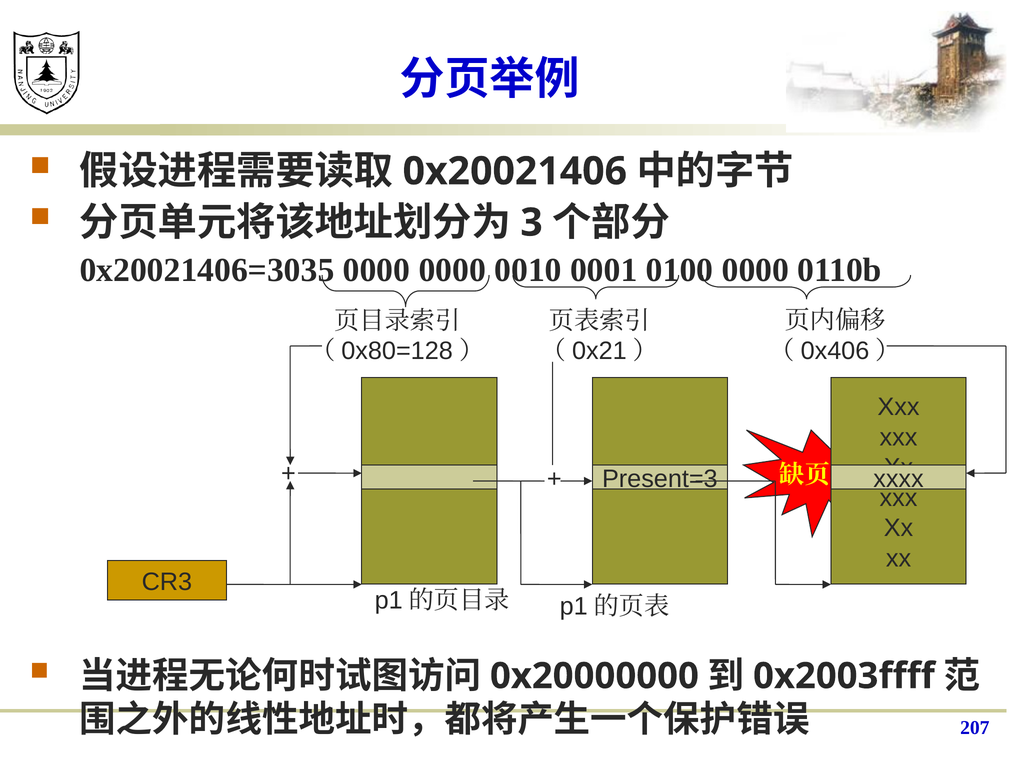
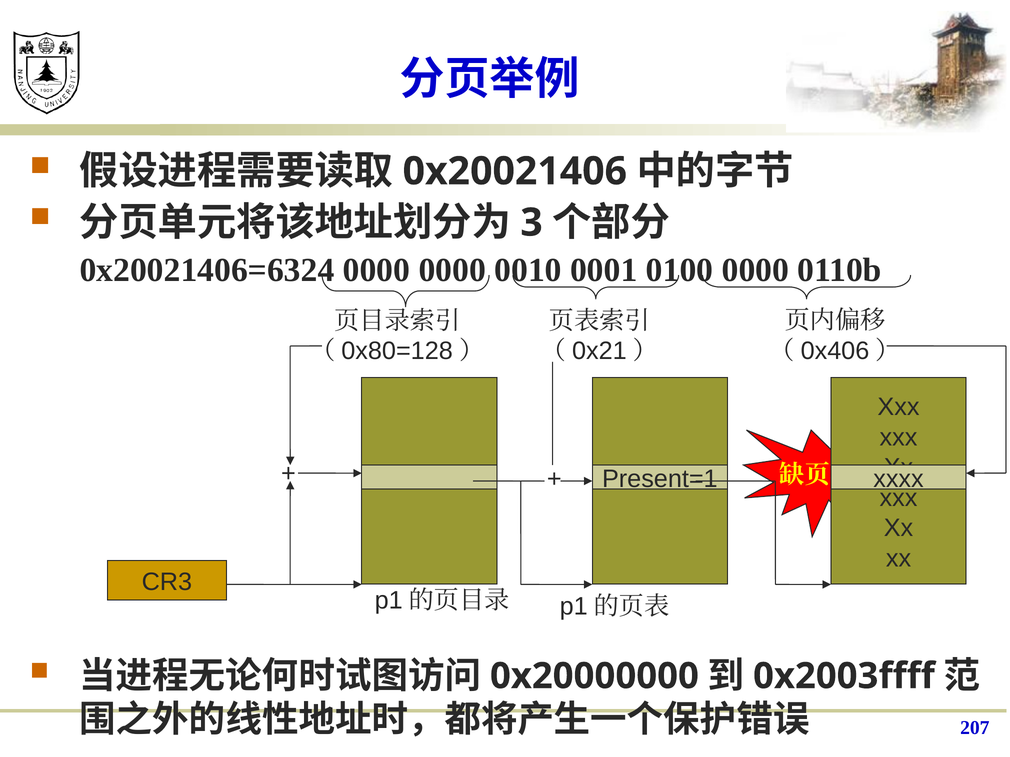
0x20021406=3035: 0x20021406=3035 -> 0x20021406=6324
Present=3: Present=3 -> Present=1
